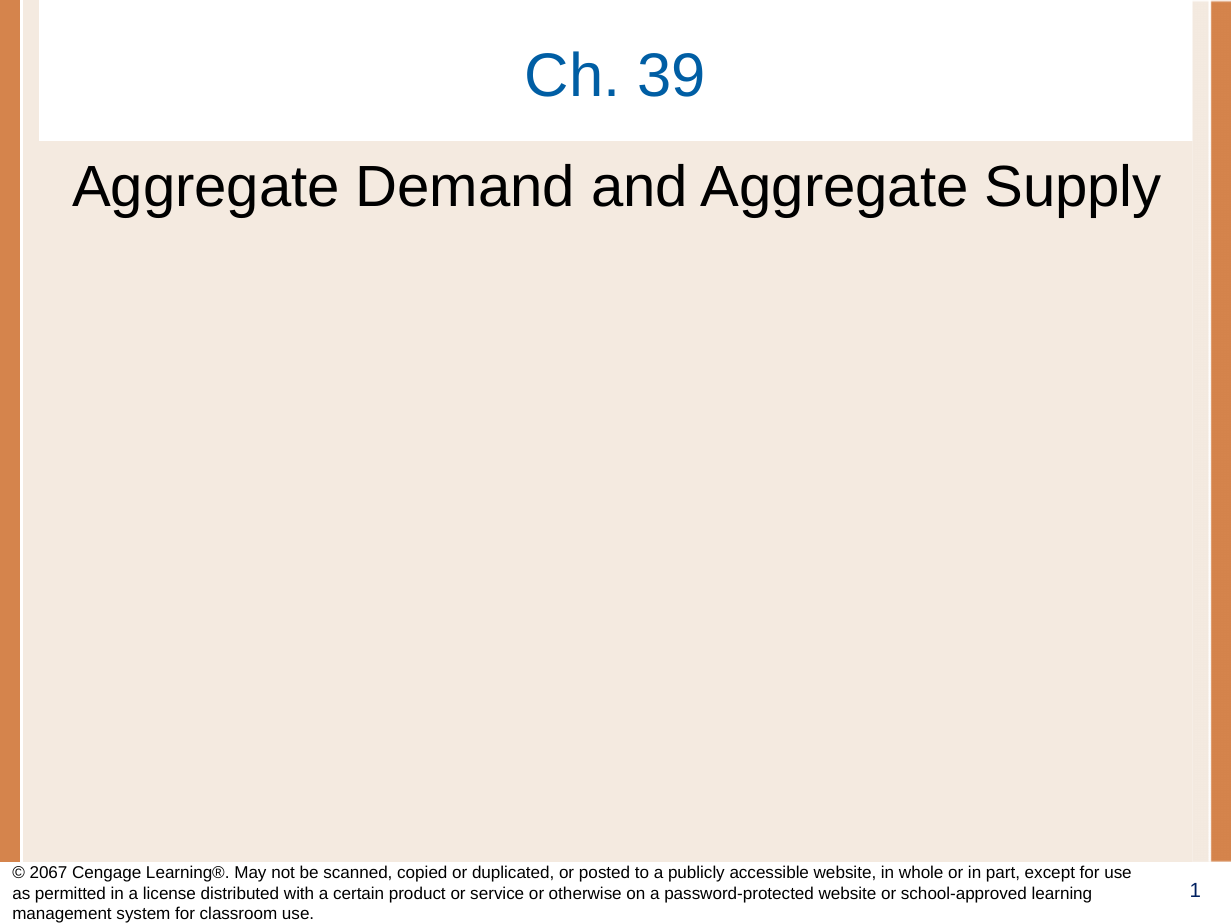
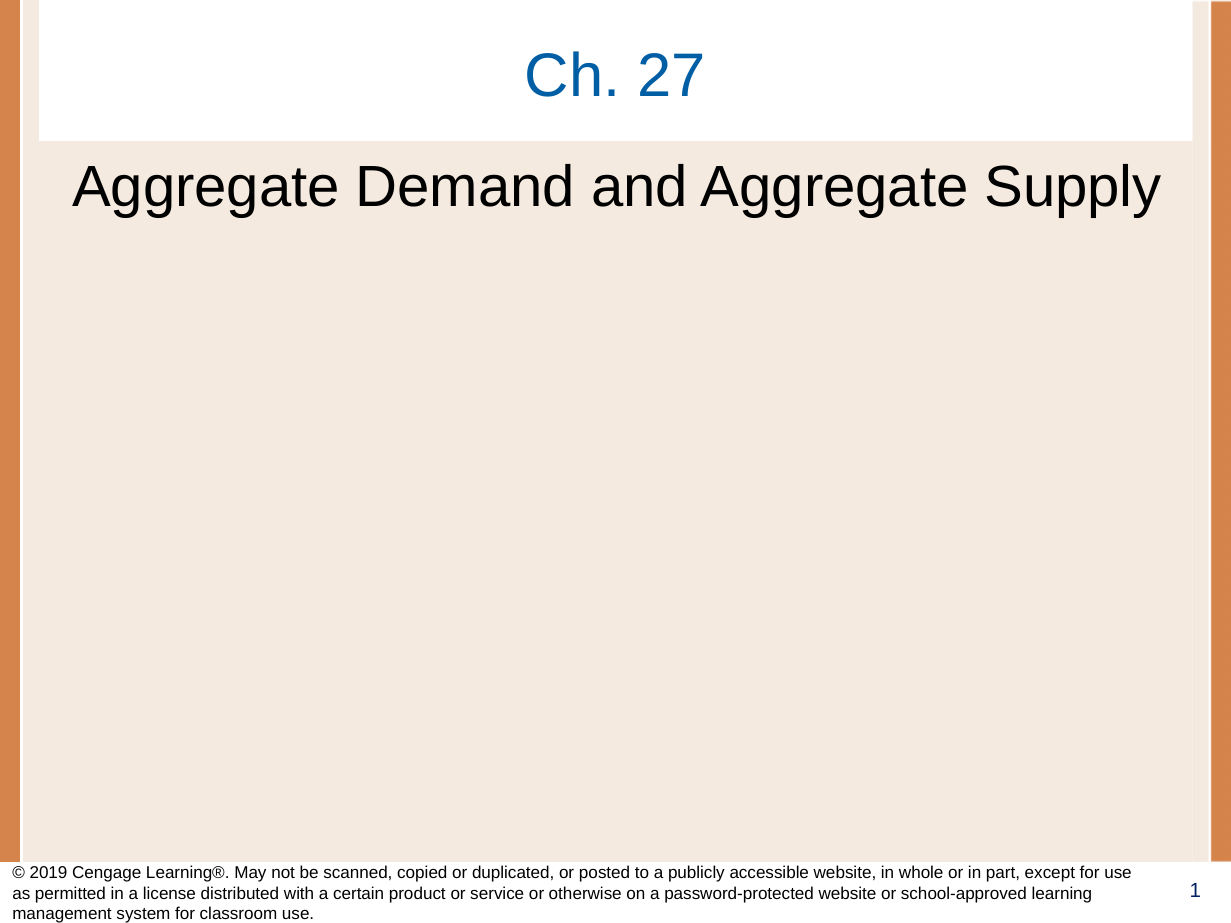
39: 39 -> 27
2067: 2067 -> 2019
